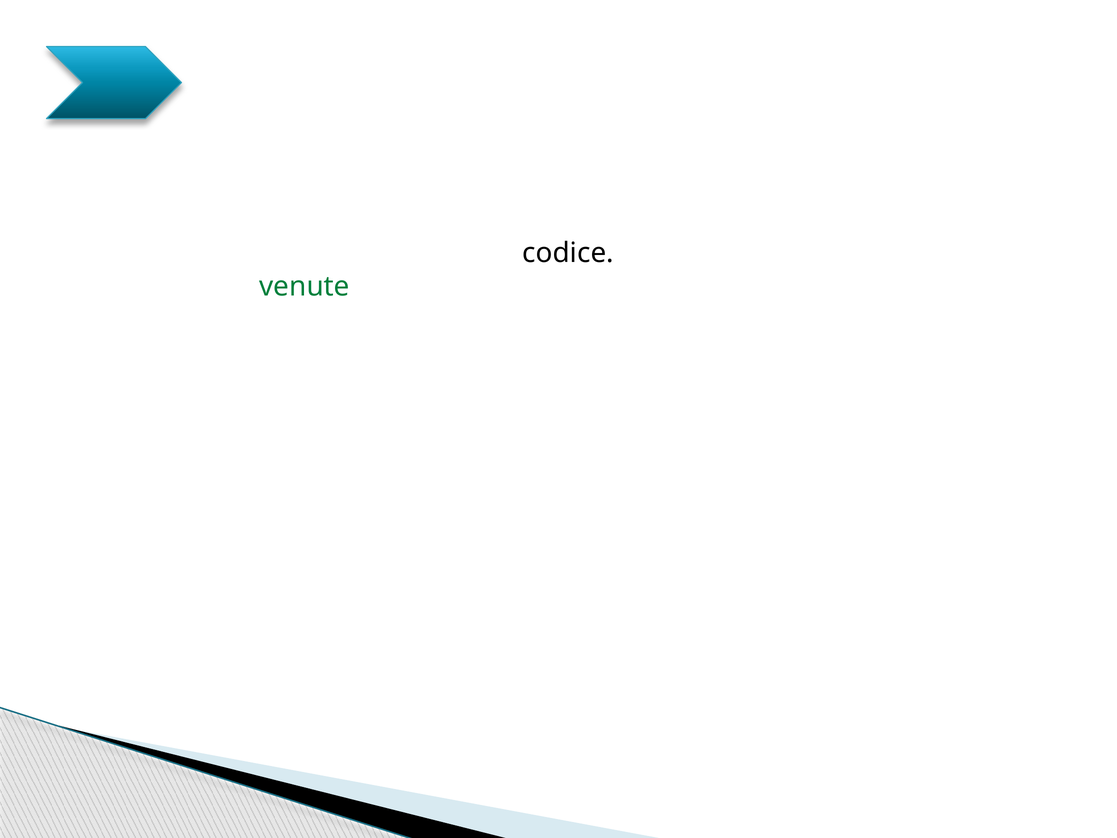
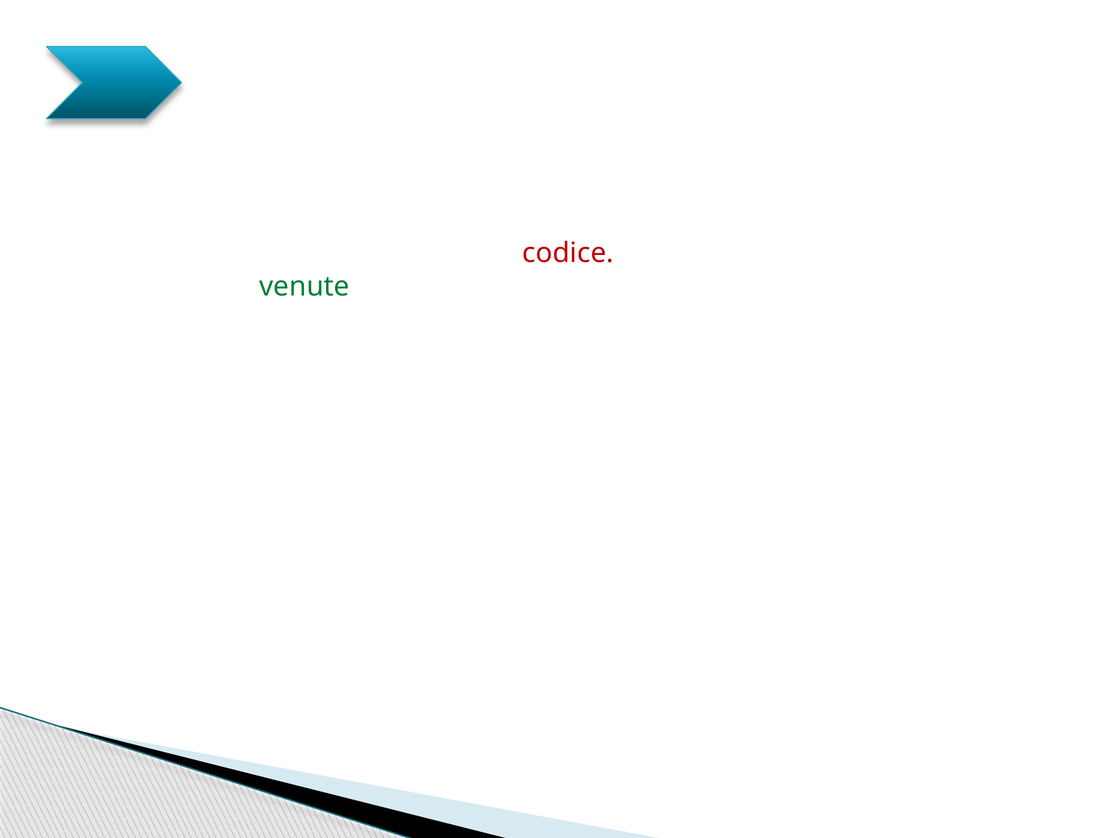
codice colour: black -> red
